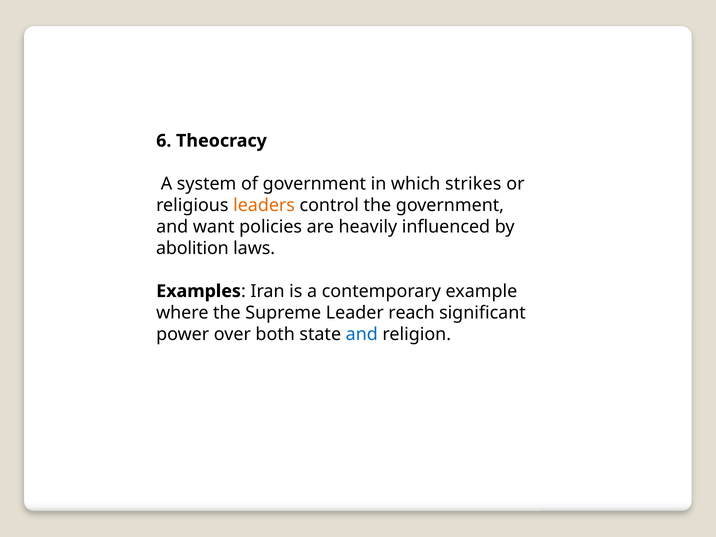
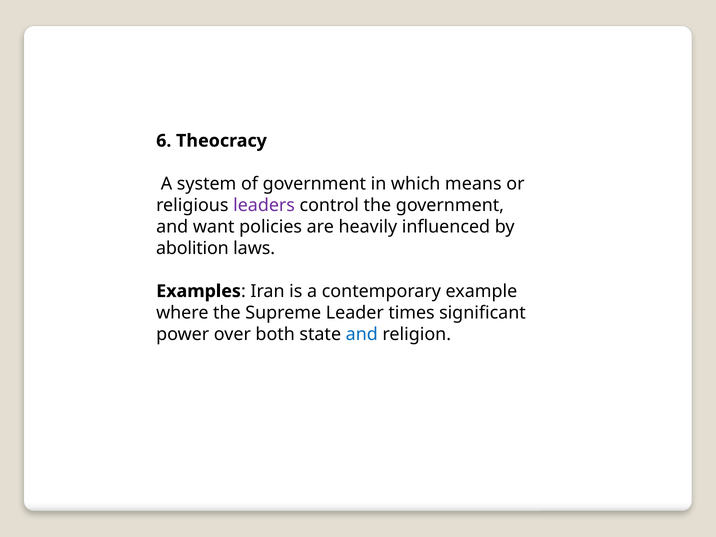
strikes: strikes -> means
leaders colour: orange -> purple
reach: reach -> times
